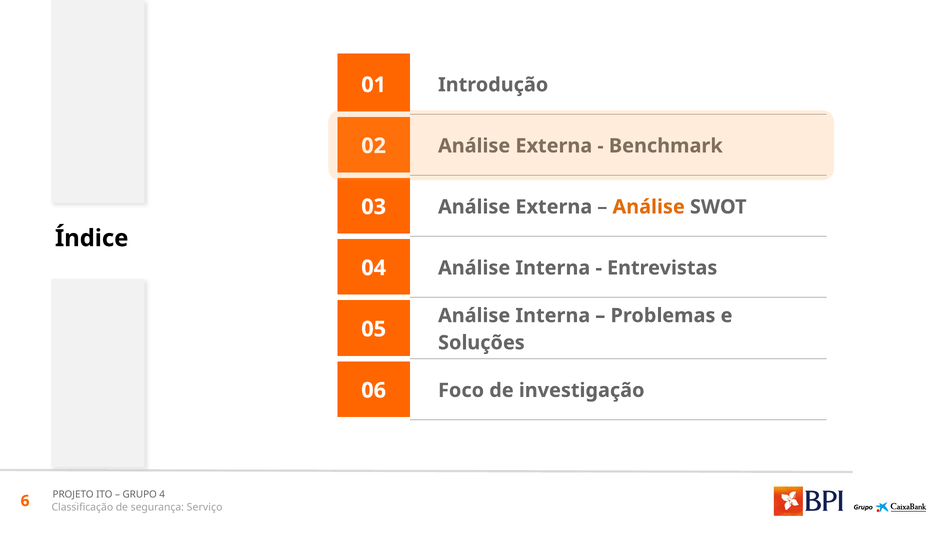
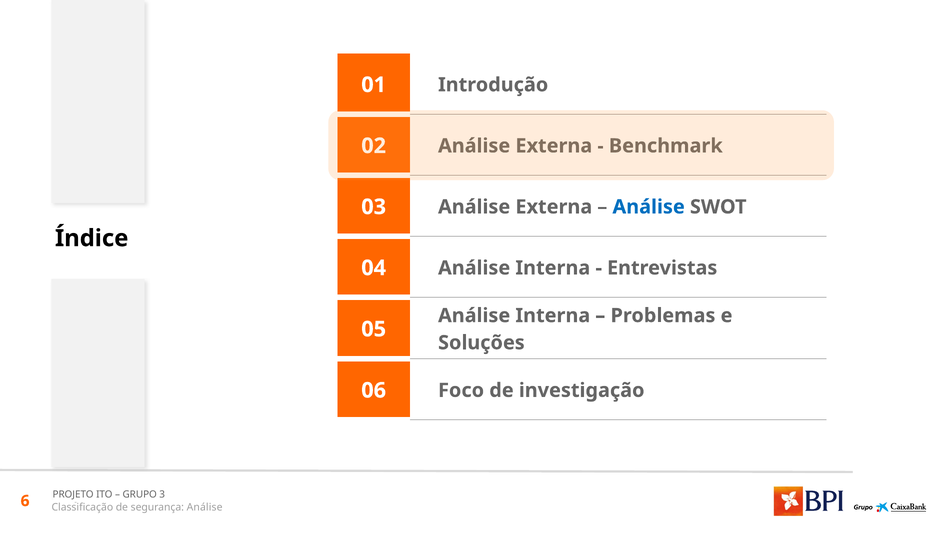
Análise at (649, 207) colour: orange -> blue
4: 4 -> 3
Serviço at (205, 508): Serviço -> Análise
